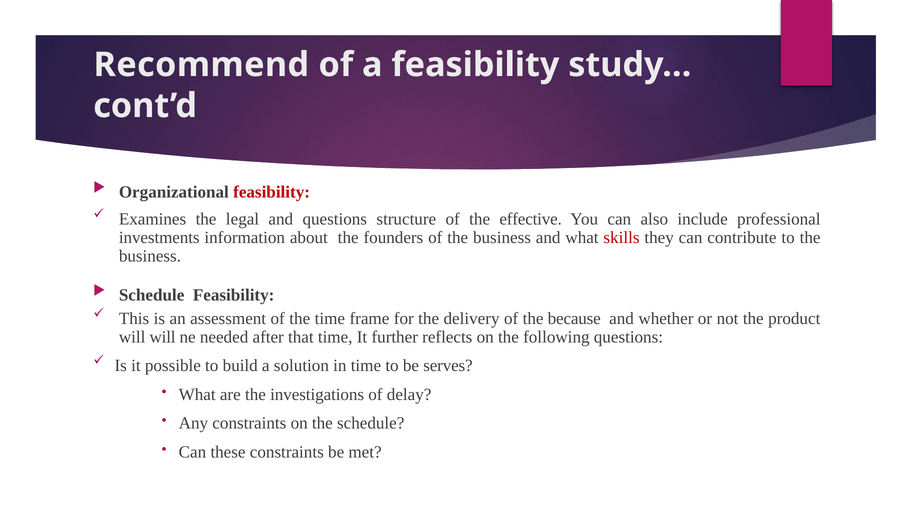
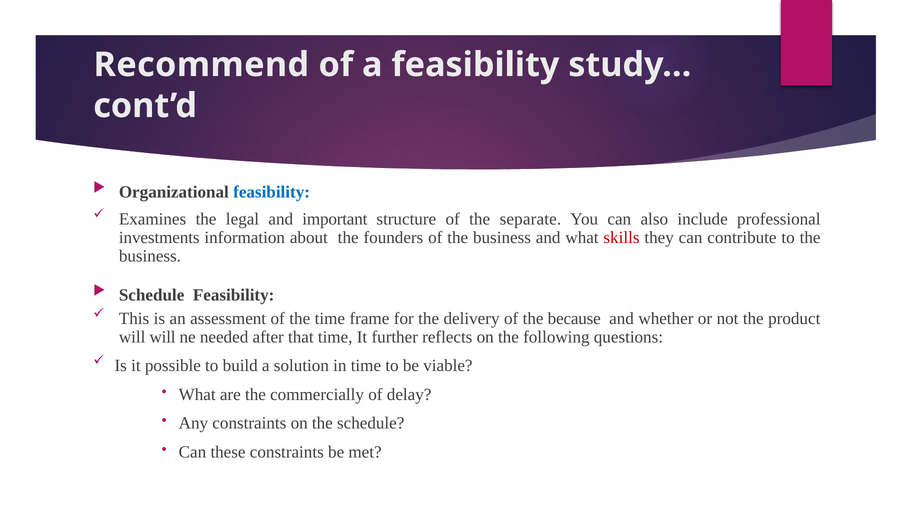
feasibility at (272, 192) colour: red -> blue
and questions: questions -> important
effective: effective -> separate
serves: serves -> viable
investigations: investigations -> commercially
